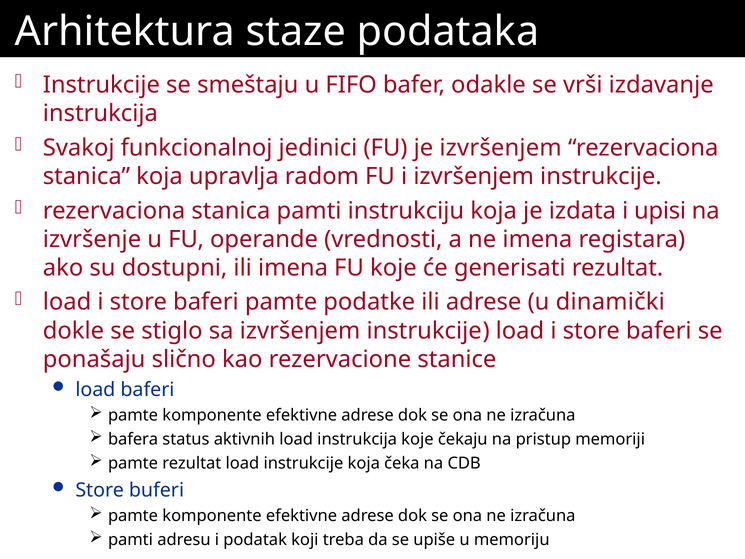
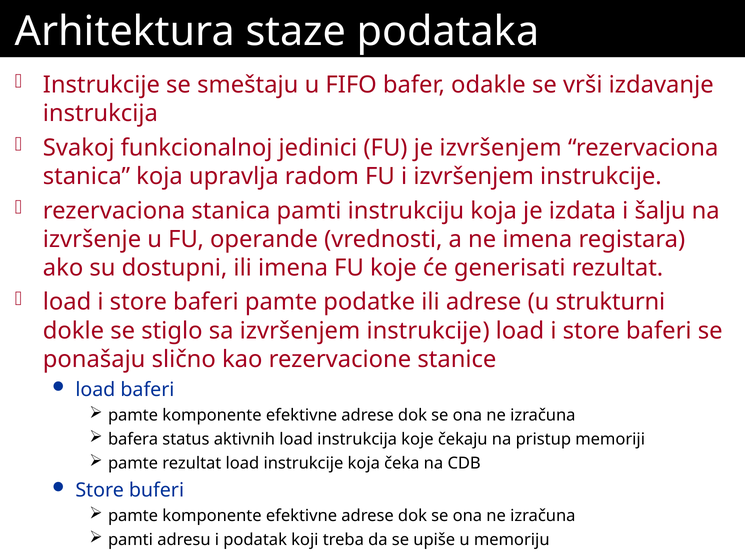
upisi: upisi -> šalju
dinamički: dinamički -> strukturni
